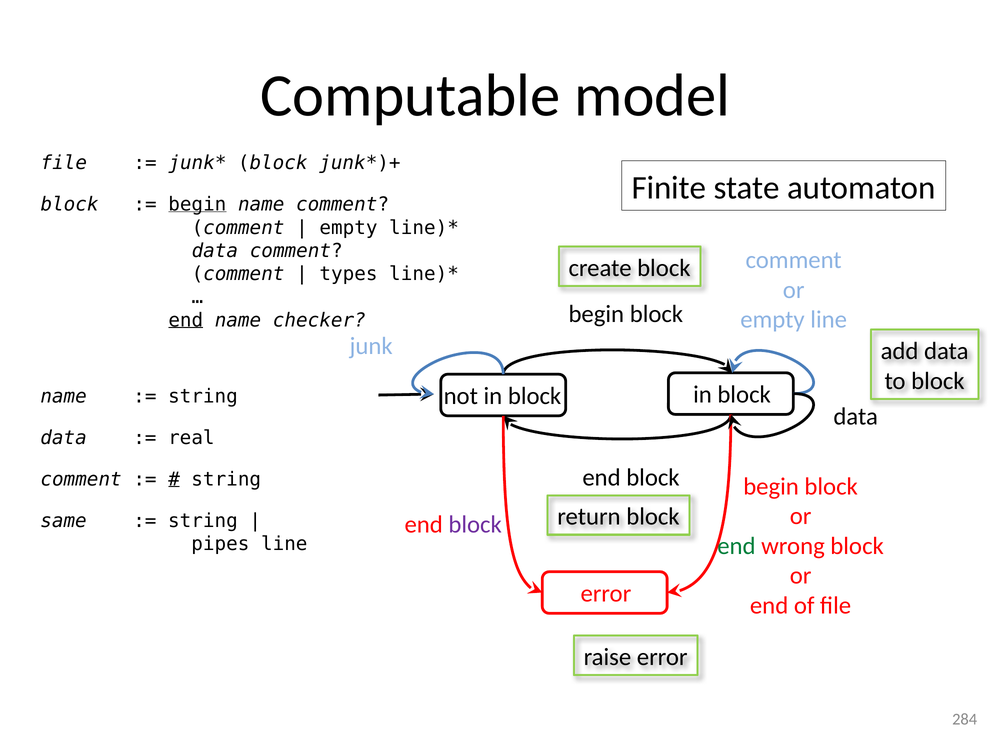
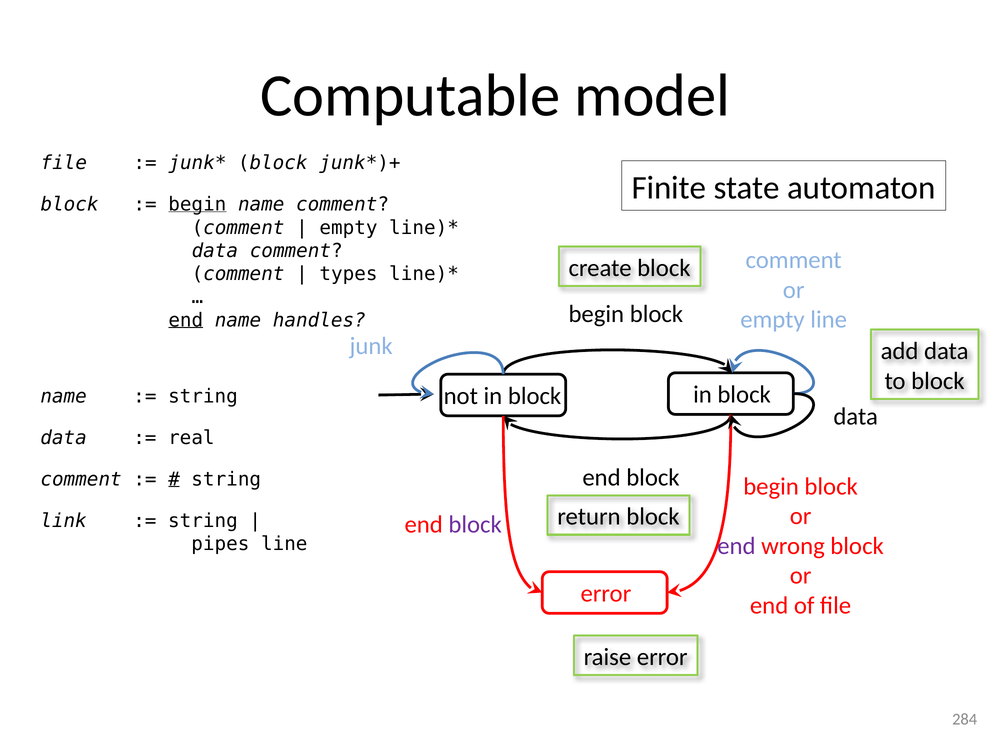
checker: checker -> handles
same: same -> link
end at (736, 546) colour: green -> purple
